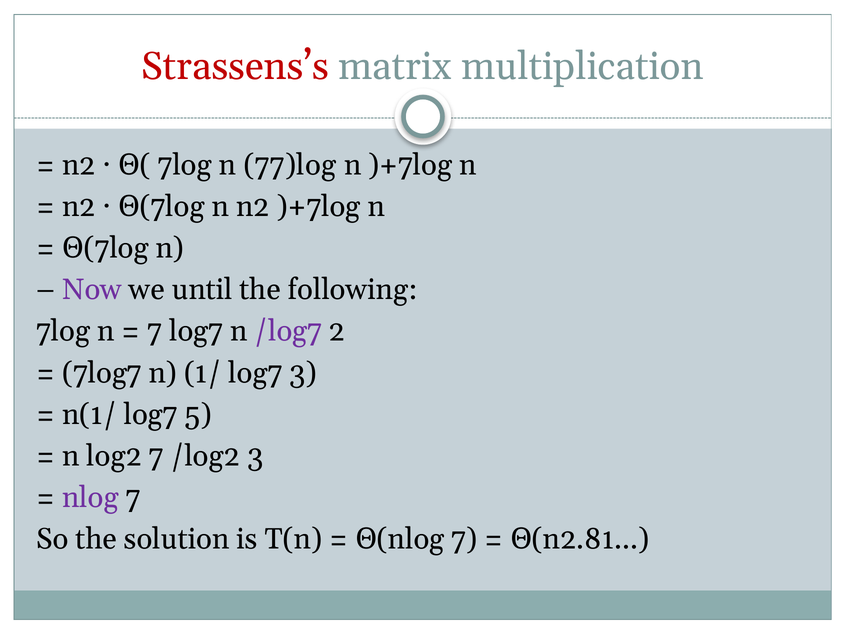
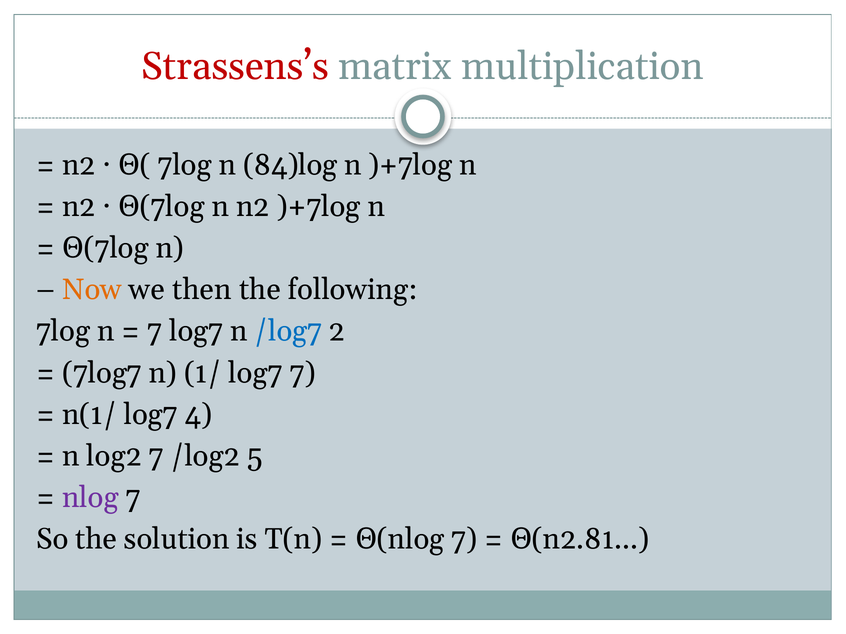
77)log: 77)log -> 84)log
Now colour: purple -> orange
until: until -> then
/log7 colour: purple -> blue
log7 3: 3 -> 7
5: 5 -> 4
/log2 3: 3 -> 5
